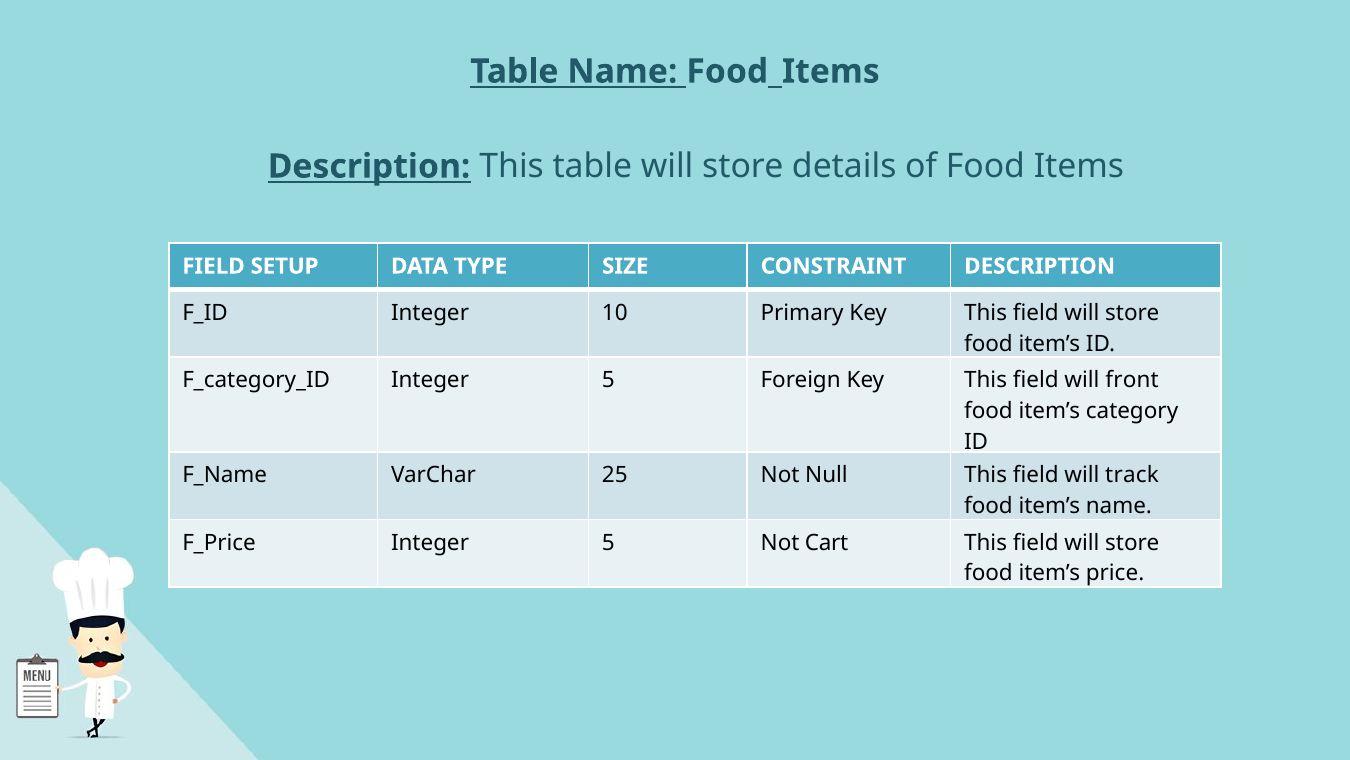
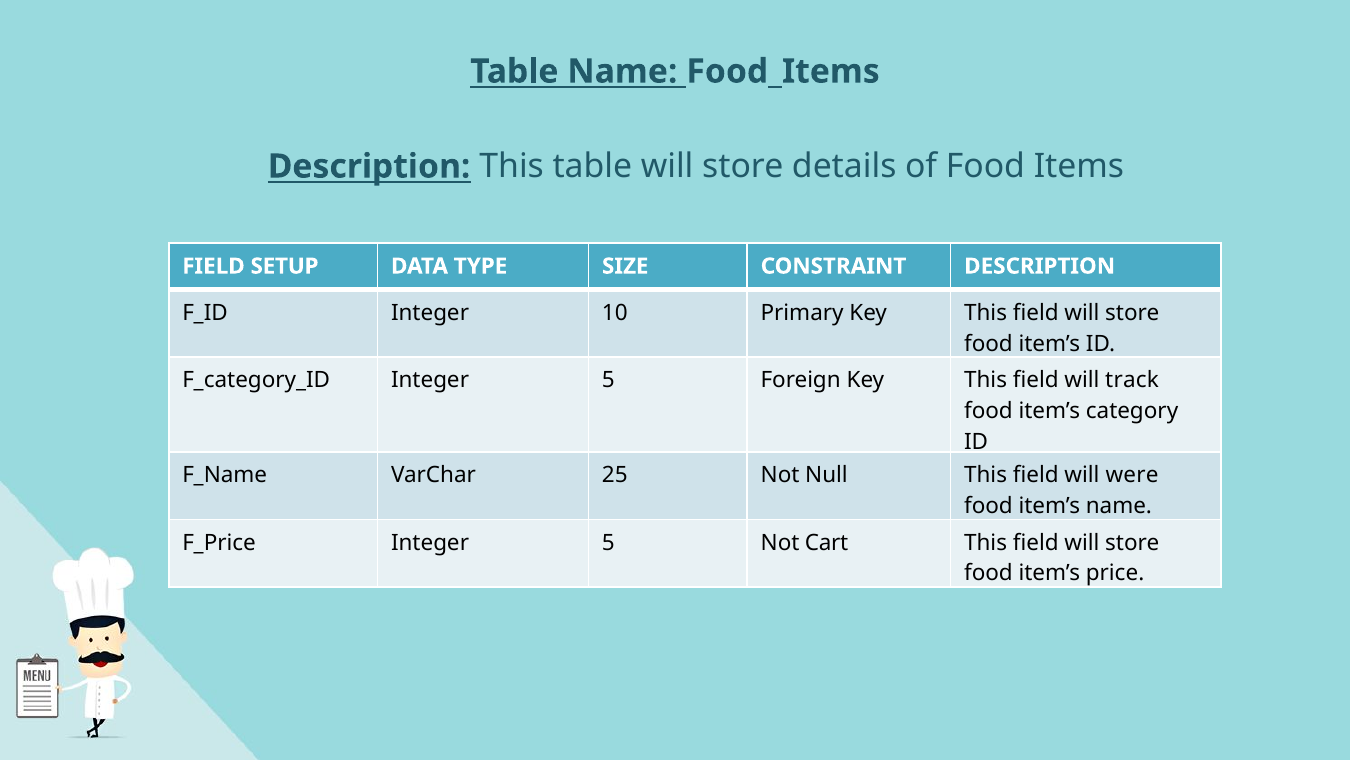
front: front -> track
track: track -> were
